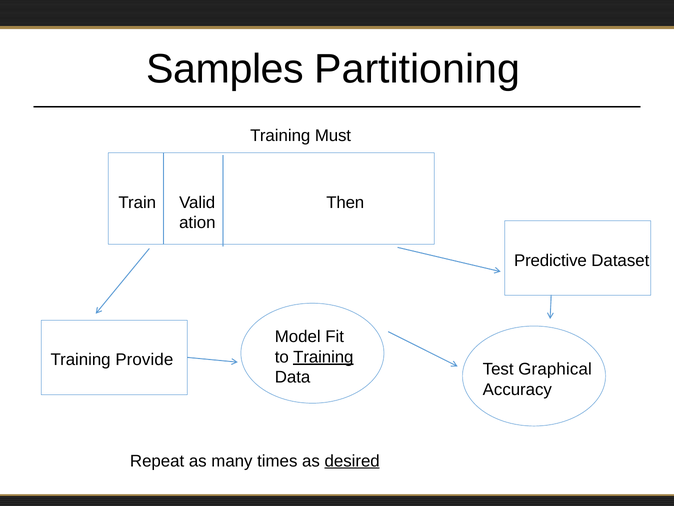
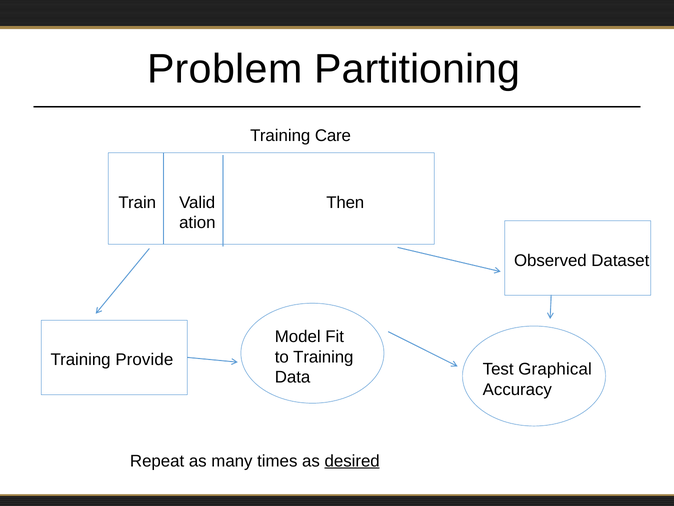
Samples: Samples -> Problem
Must: Must -> Care
Predictive: Predictive -> Observed
Training at (323, 357) underline: present -> none
